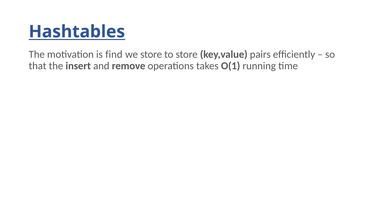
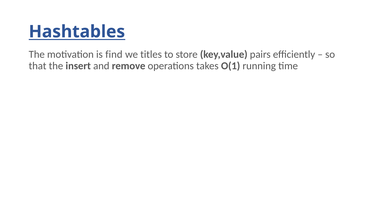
we store: store -> titles
